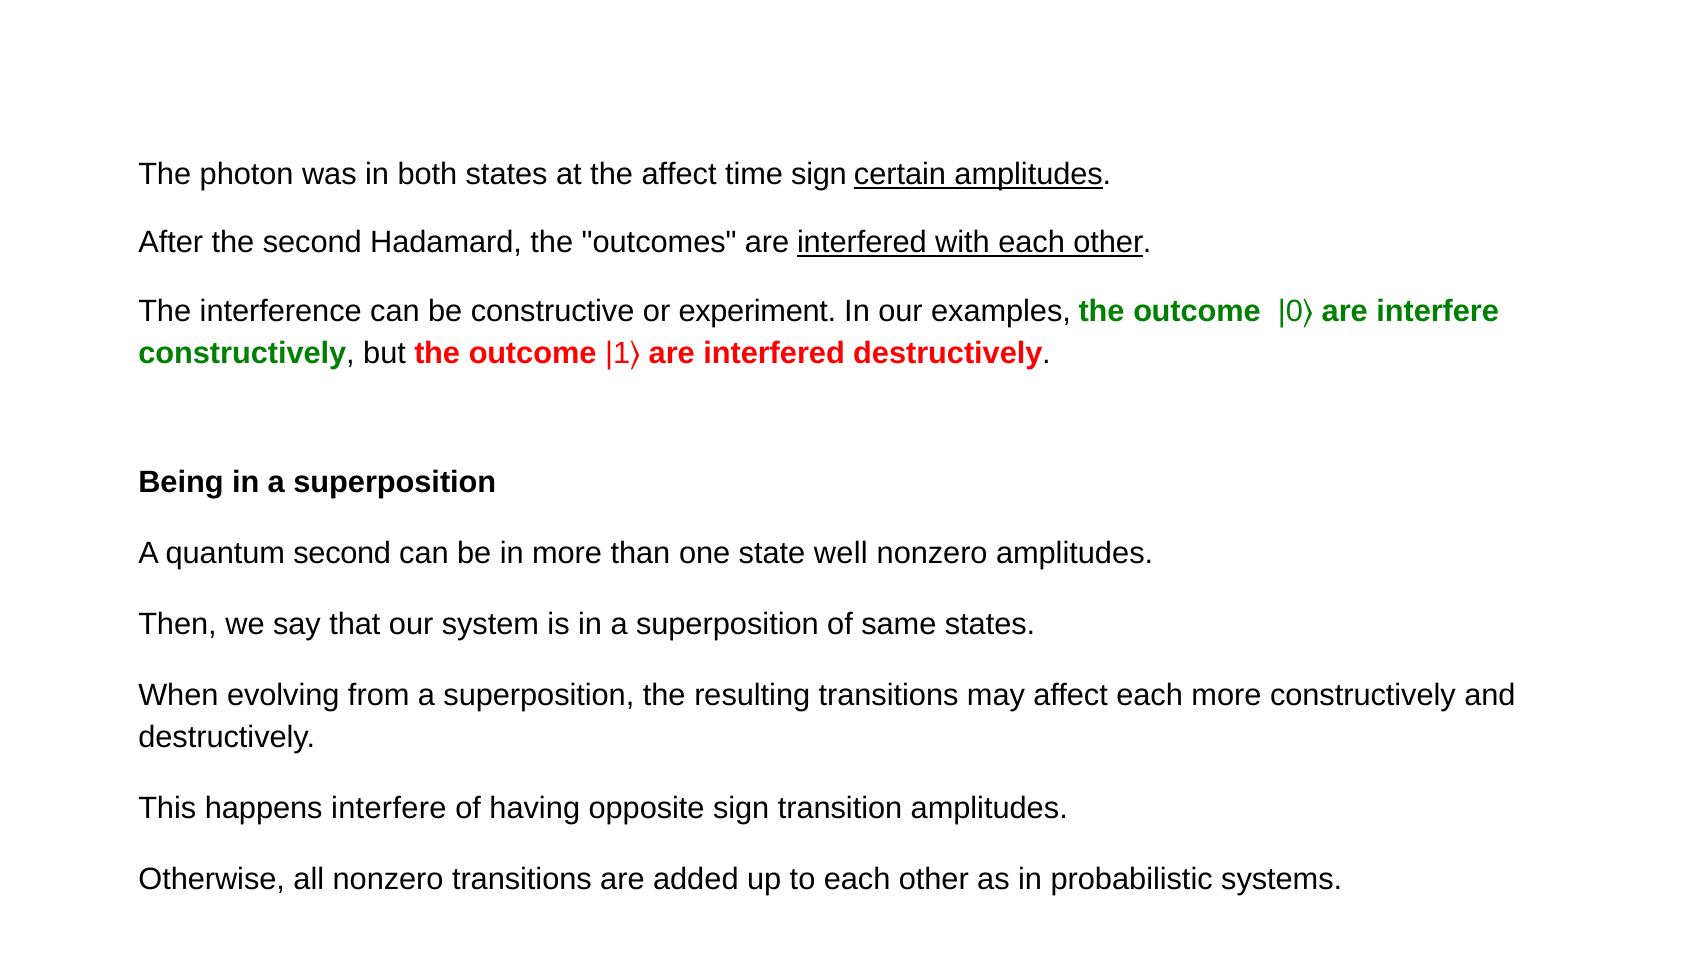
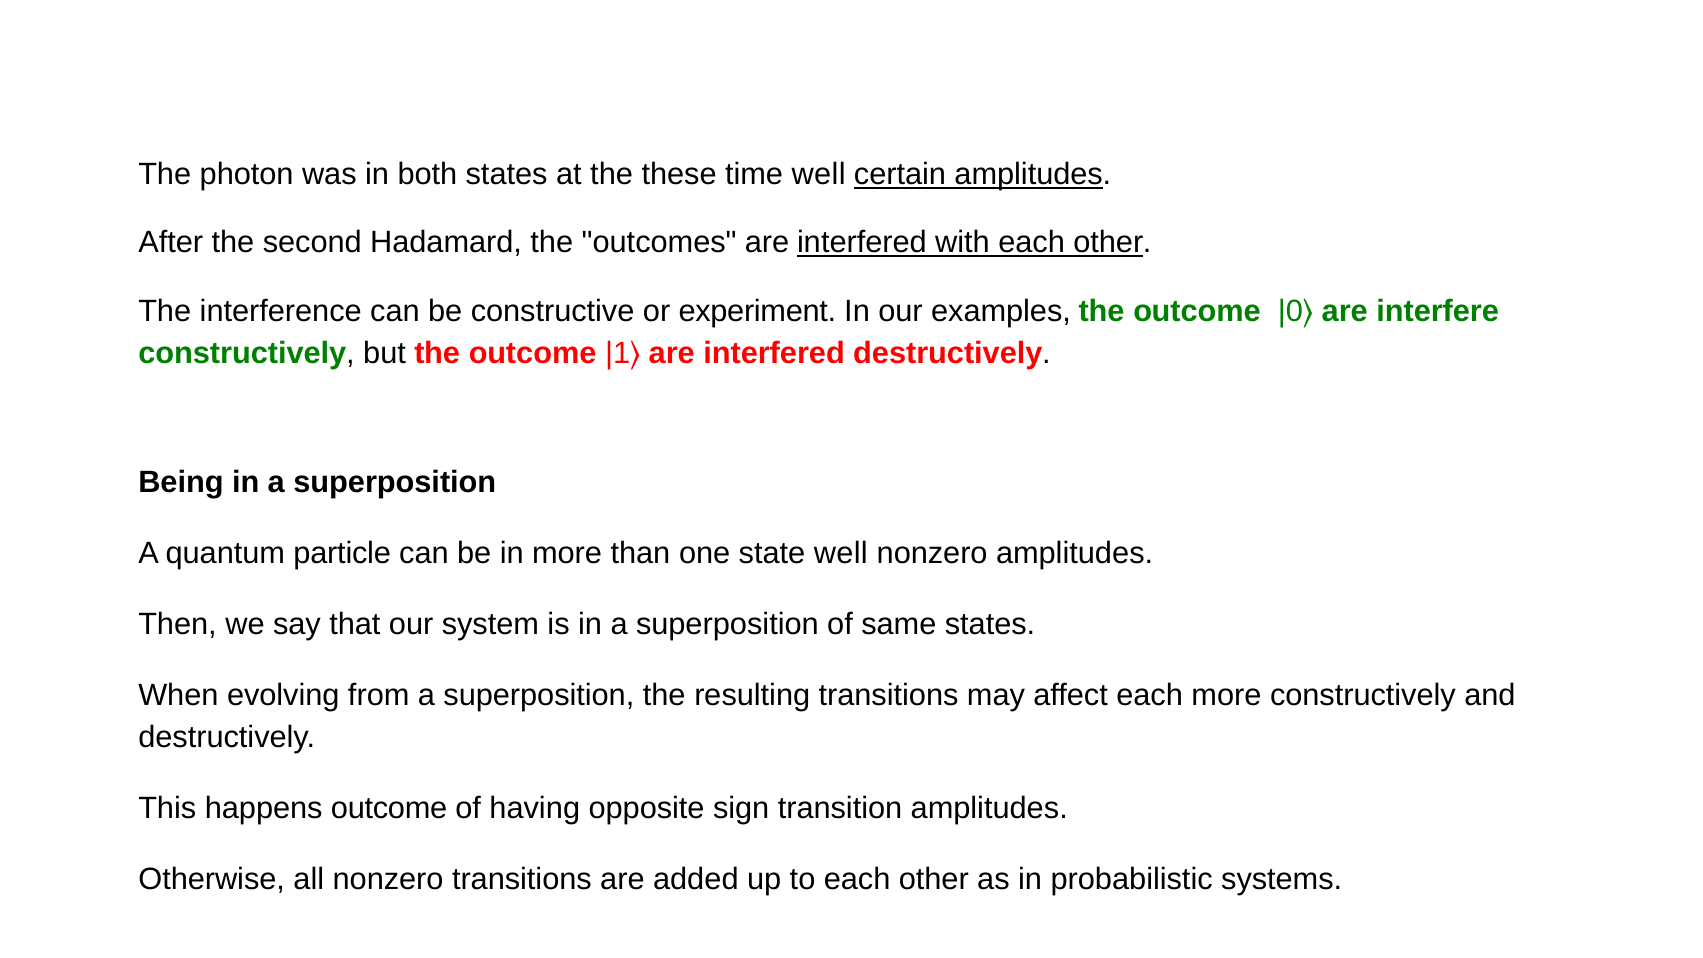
the affect: affect -> these
time sign: sign -> well
quantum second: second -> particle
happens interfere: interfere -> outcome
